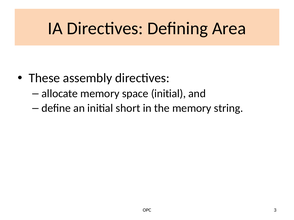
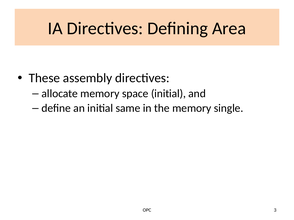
short: short -> same
string: string -> single
